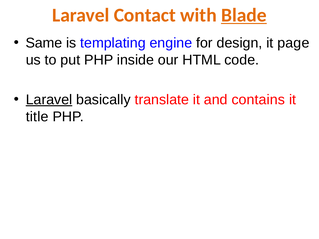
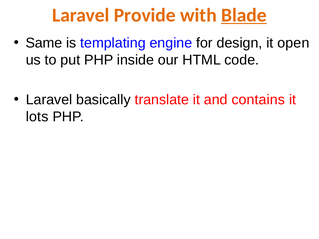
Contact: Contact -> Provide
page: page -> open
Laravel at (49, 100) underline: present -> none
title: title -> lots
